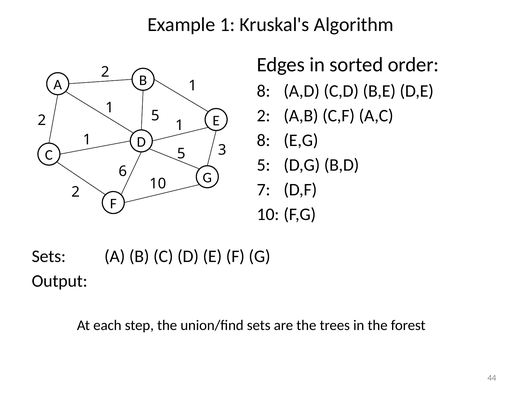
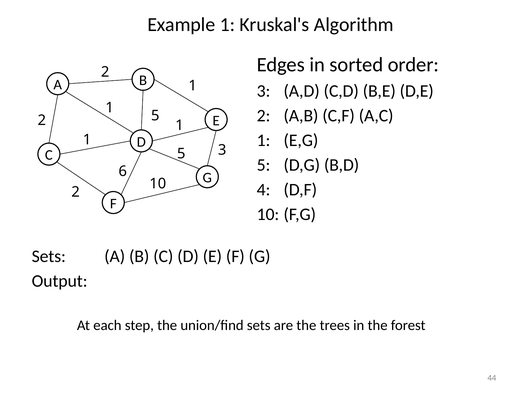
8 at (264, 91): 8 -> 3
8 at (264, 140): 8 -> 1
7: 7 -> 4
